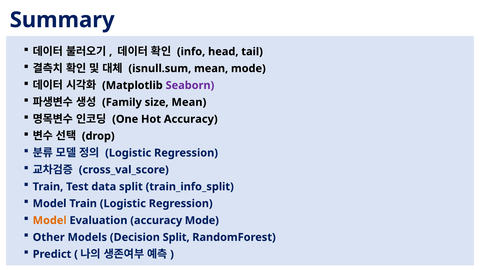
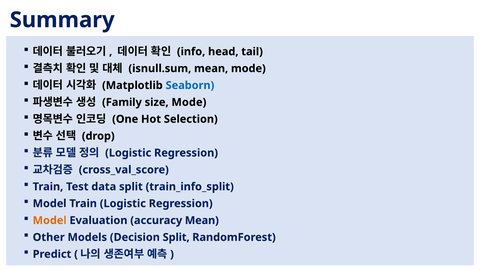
Seaborn colour: purple -> blue
size Mean: Mean -> Mode
Hot Accuracy: Accuracy -> Selection
accuracy Mode: Mode -> Mean
